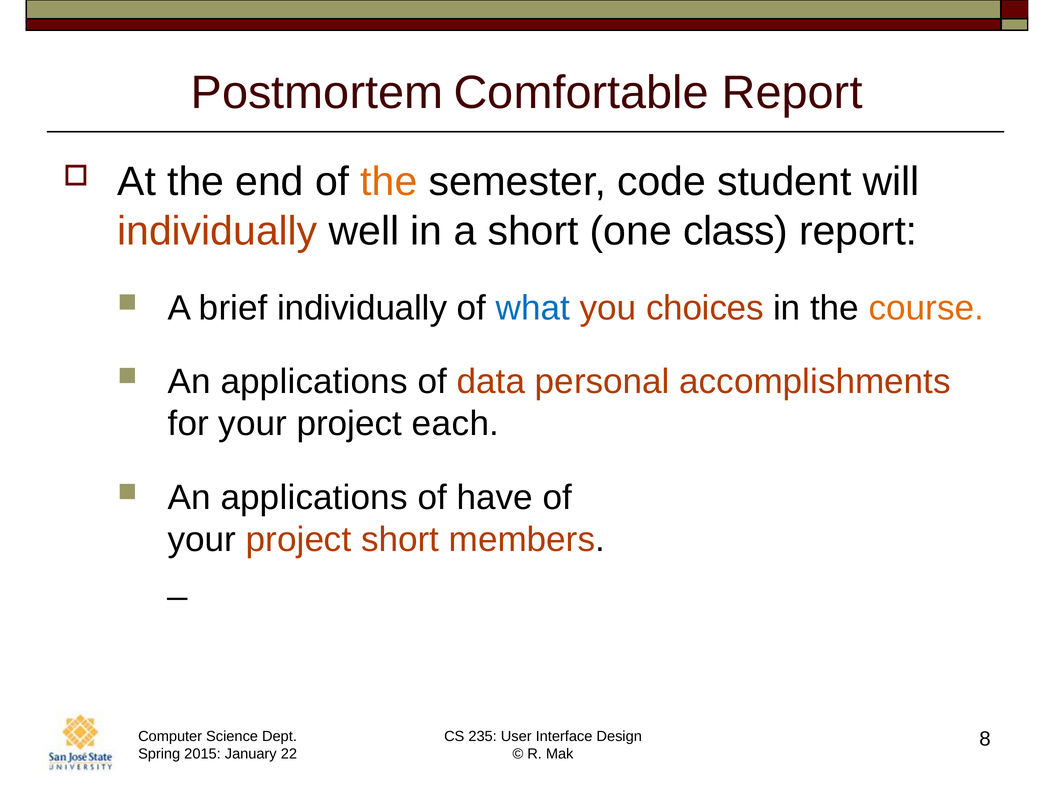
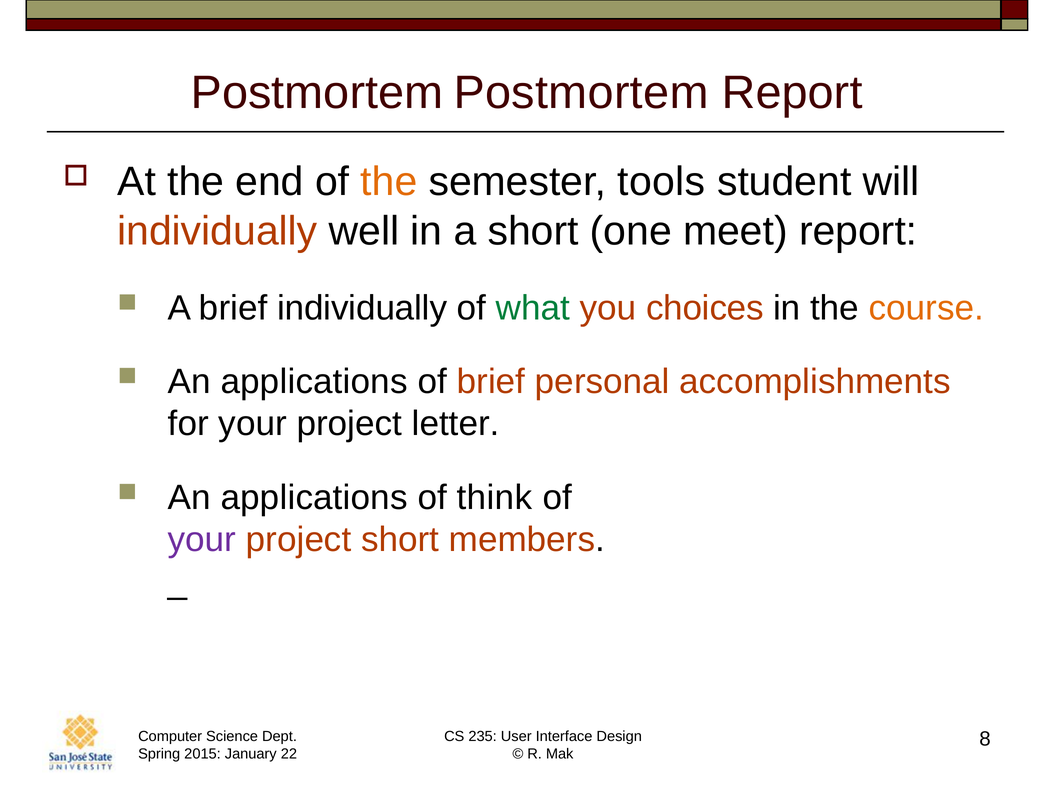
Postmortem Comfortable: Comfortable -> Postmortem
code: code -> tools
class: class -> meet
what colour: blue -> green
of data: data -> brief
each: each -> letter
have: have -> think
your at (202, 540) colour: black -> purple
